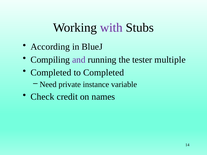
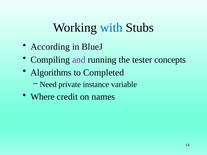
with colour: purple -> blue
multiple: multiple -> concepts
Completed at (51, 73): Completed -> Algorithms
Check: Check -> Where
